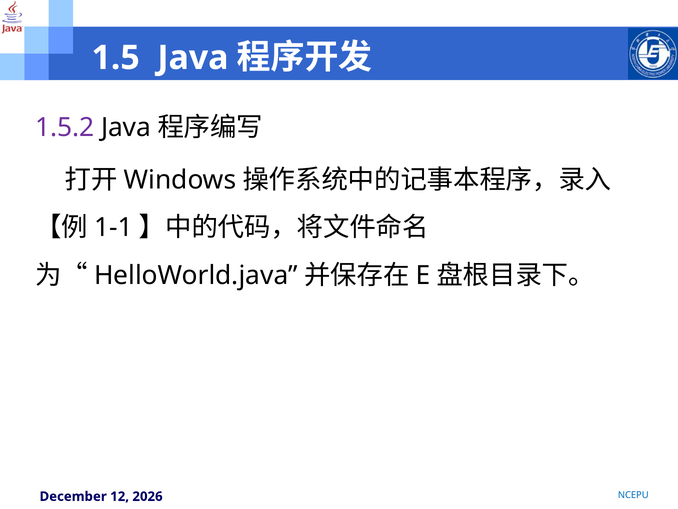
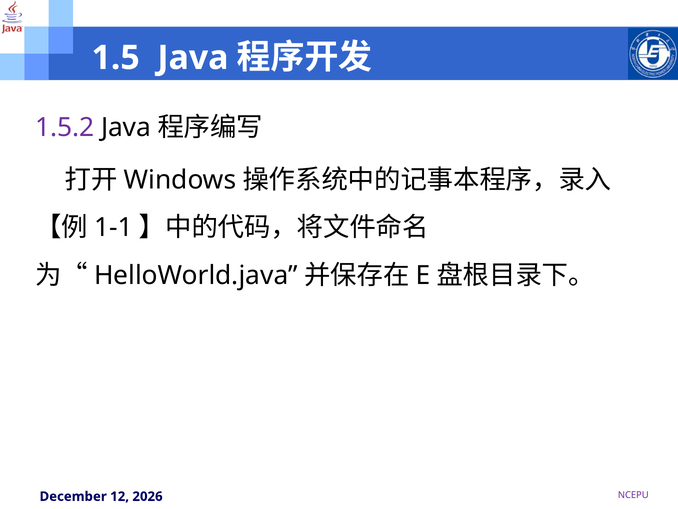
NCEPU colour: blue -> purple
